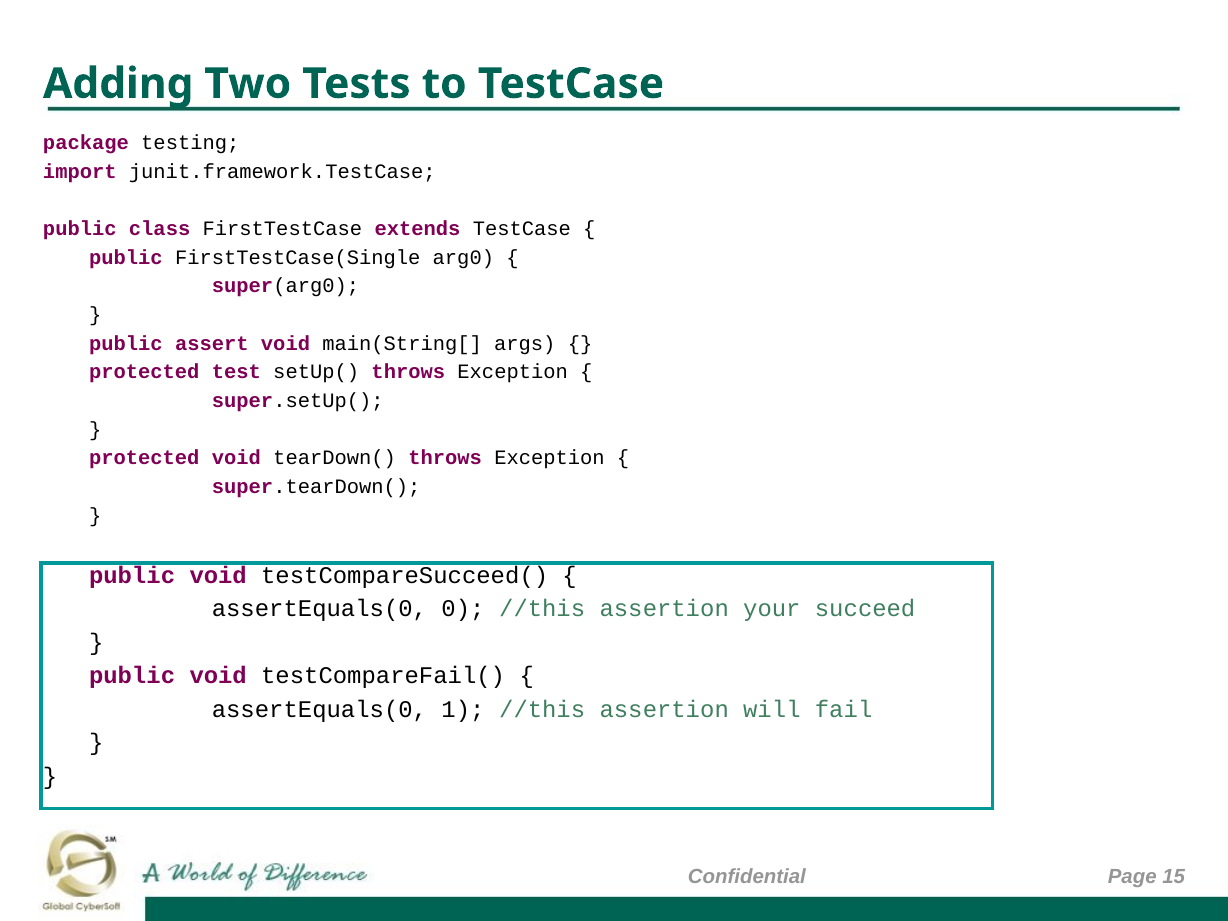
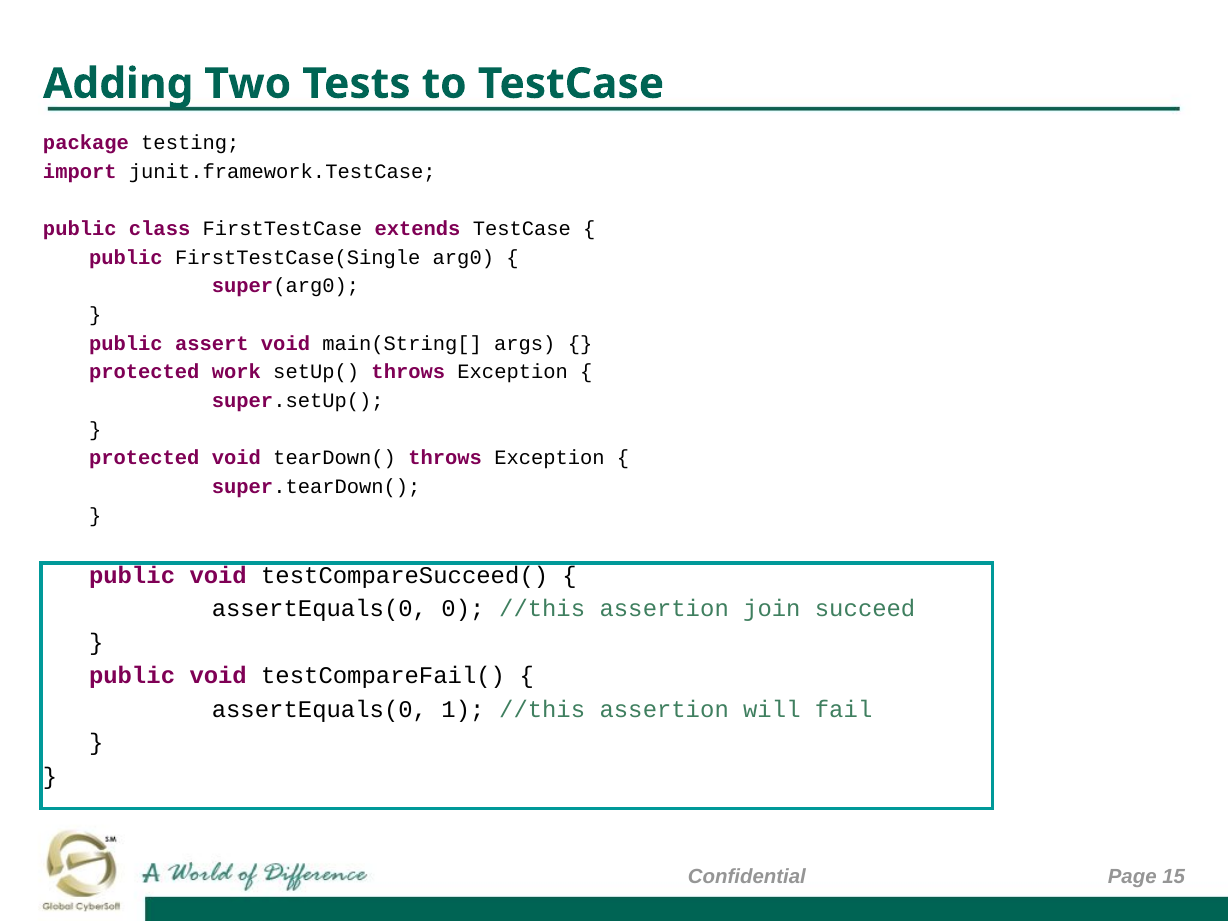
test: test -> work
your: your -> join
